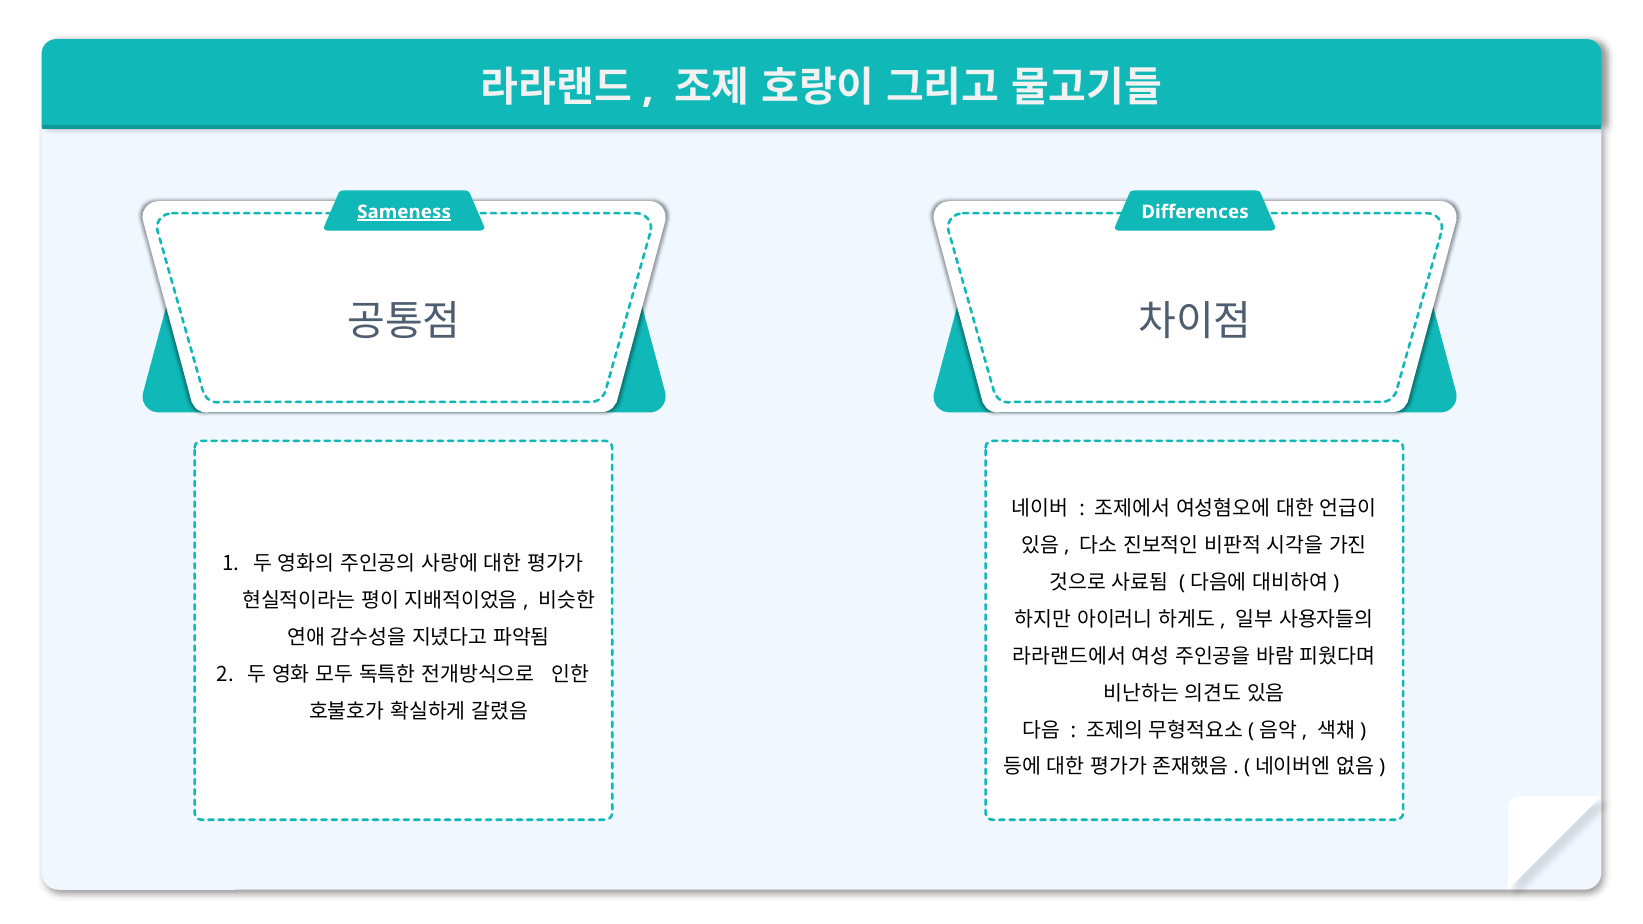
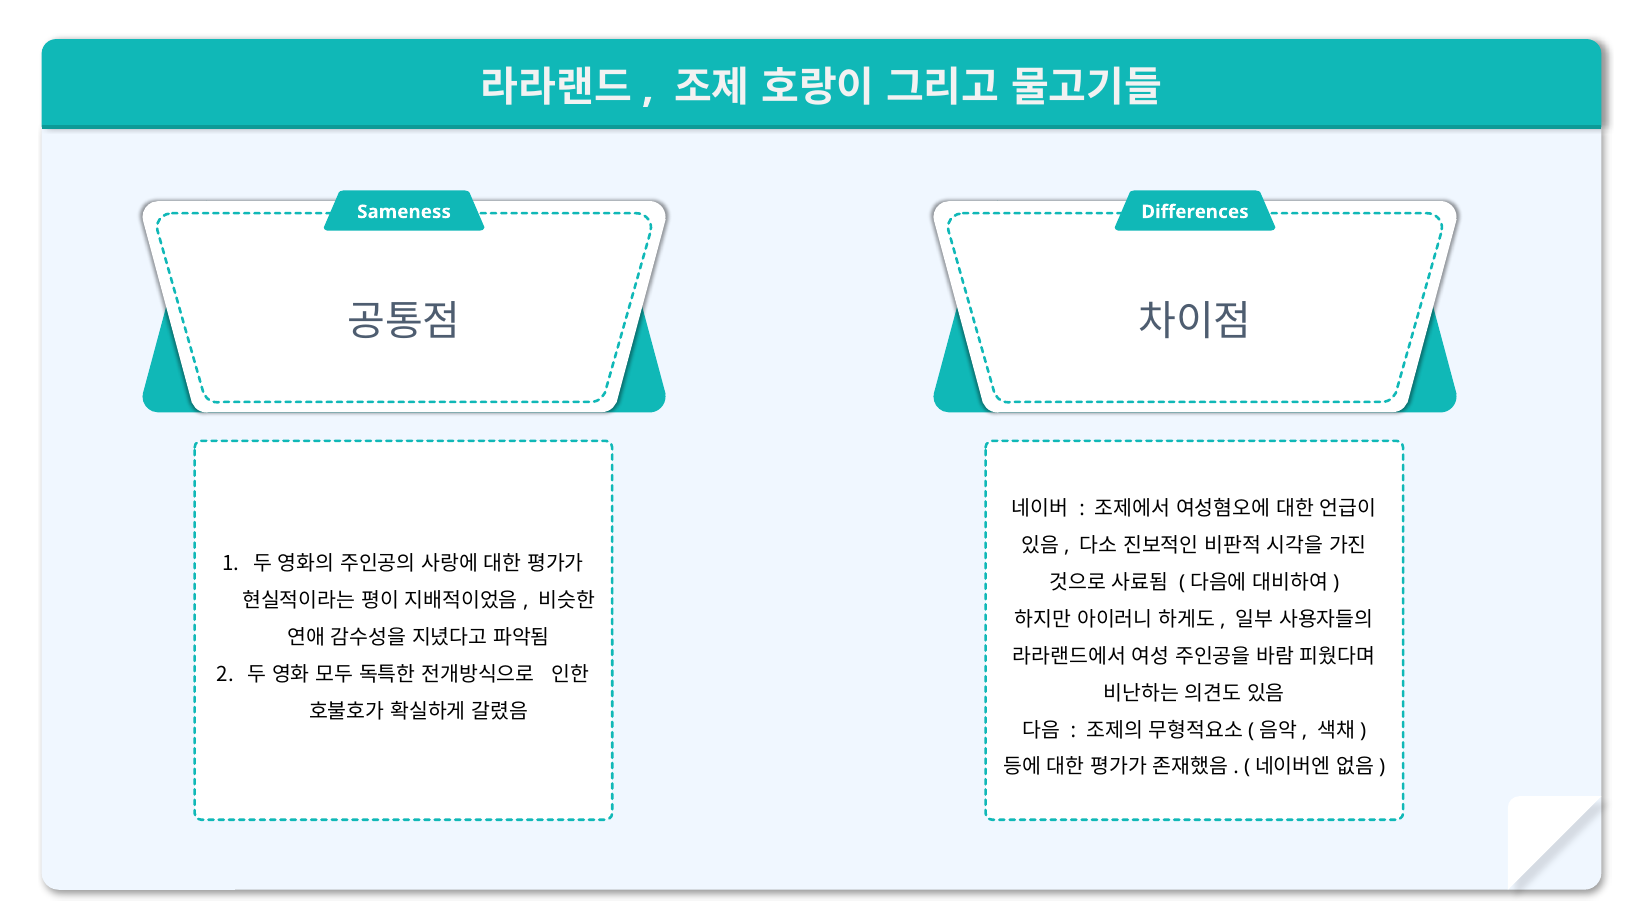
Sameness underline: present -> none
